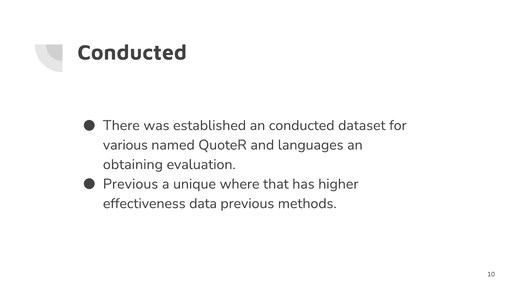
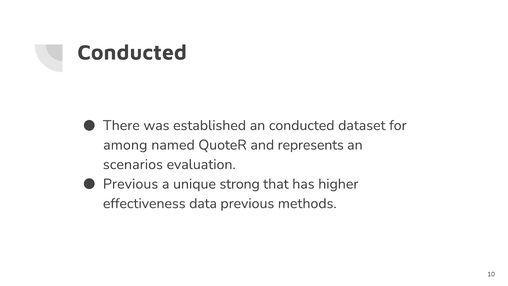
various: various -> among
languages: languages -> represents
obtaining: obtaining -> scenarios
where: where -> strong
